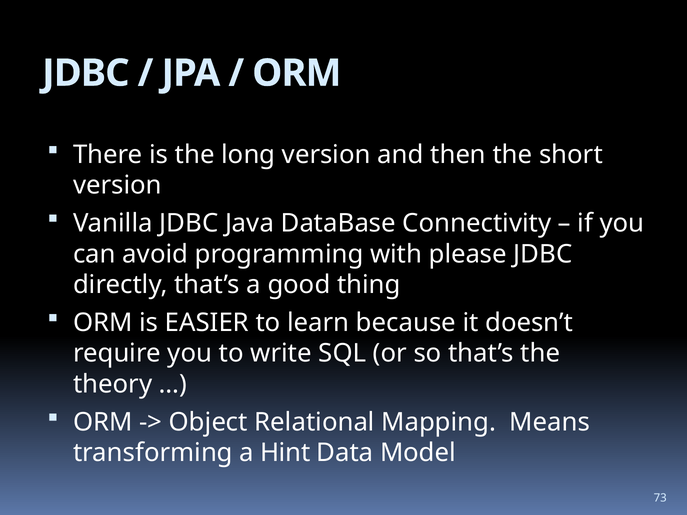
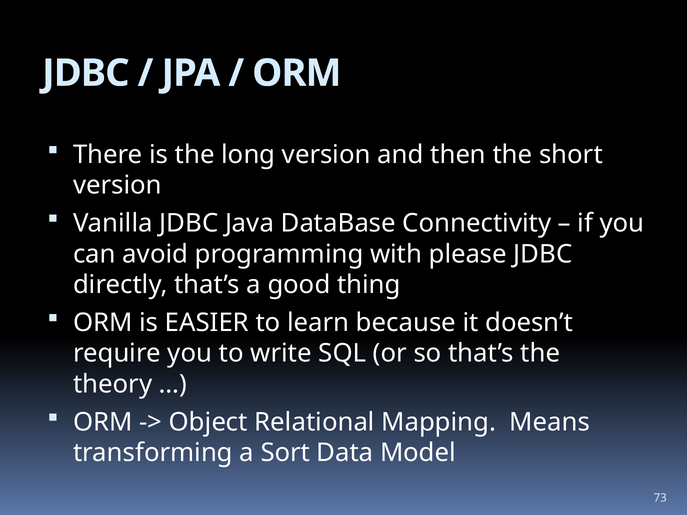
Hint: Hint -> Sort
